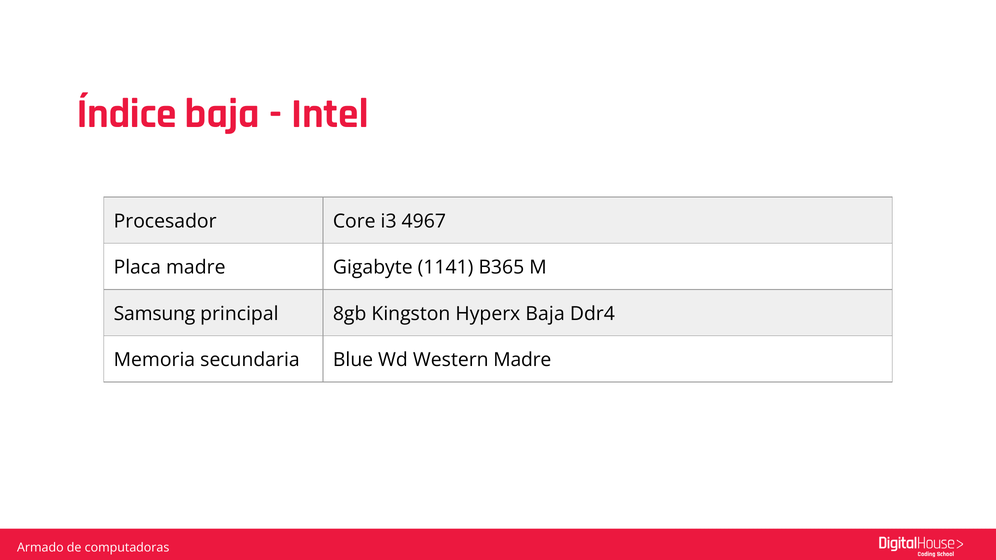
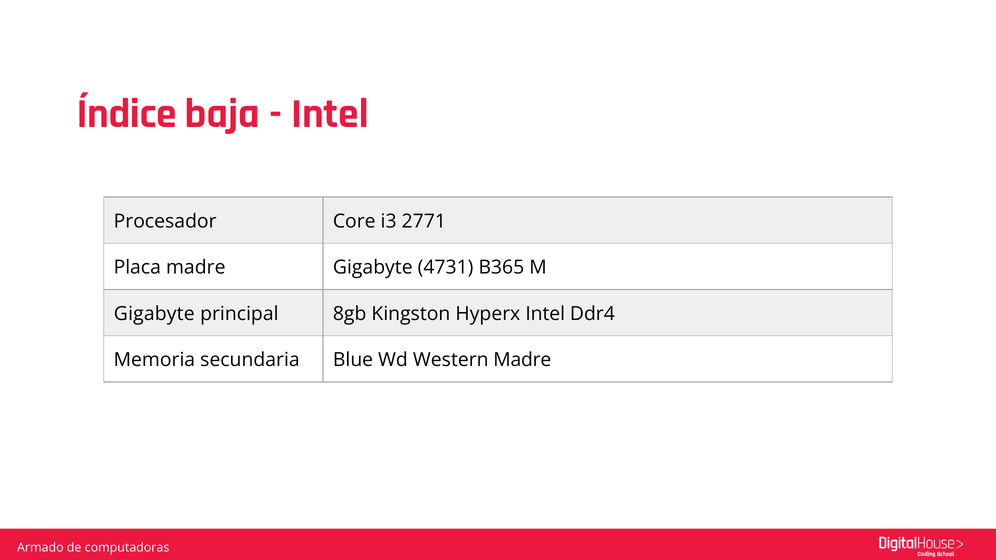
4967: 4967 -> 2771
1141: 1141 -> 4731
Samsung at (154, 314): Samsung -> Gigabyte
Hyperx Baja: Baja -> Intel
